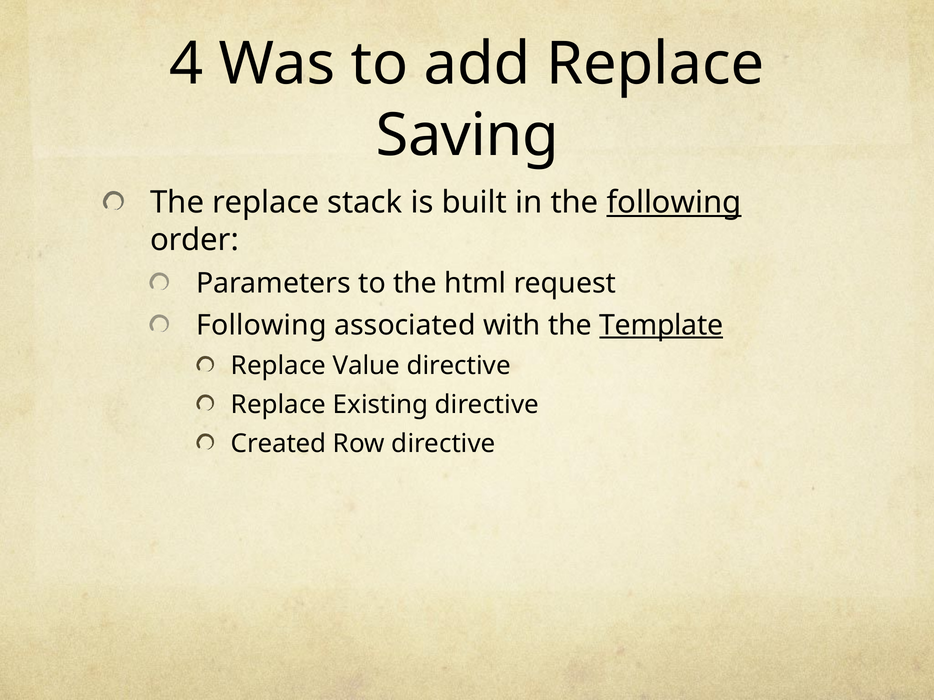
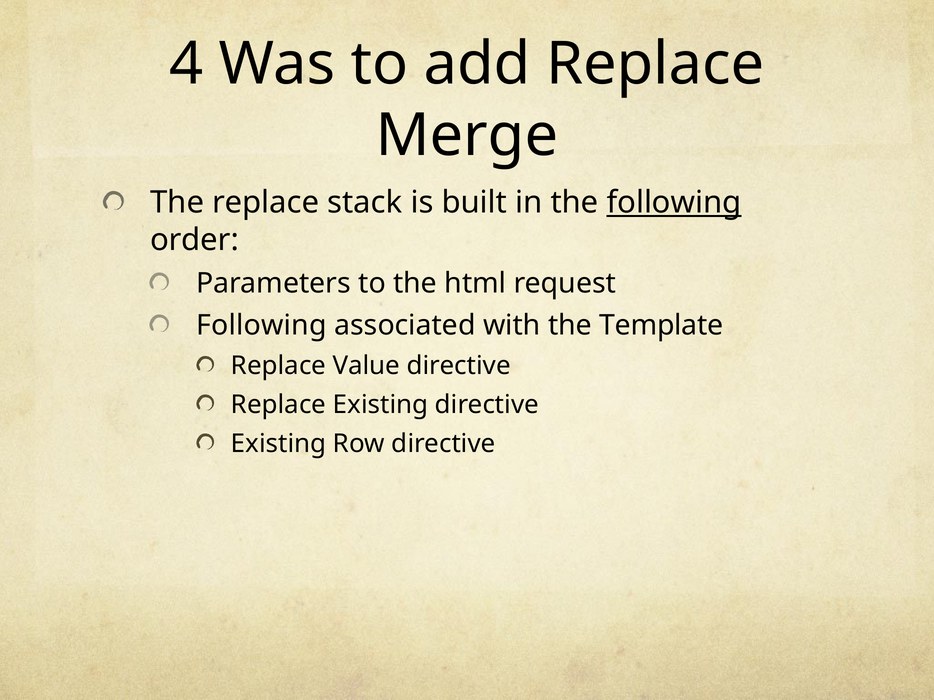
Saving: Saving -> Merge
Template underline: present -> none
Created at (279, 444): Created -> Existing
